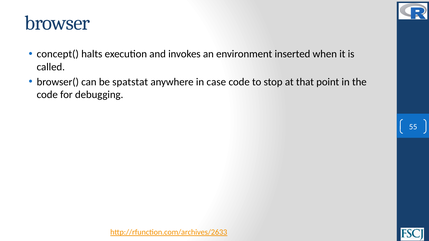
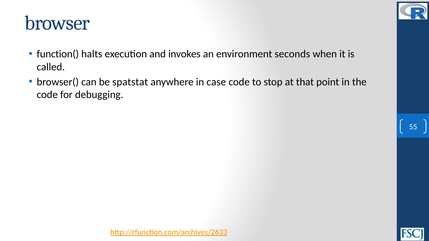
concept(: concept( -> function(
inserted: inserted -> seconds
